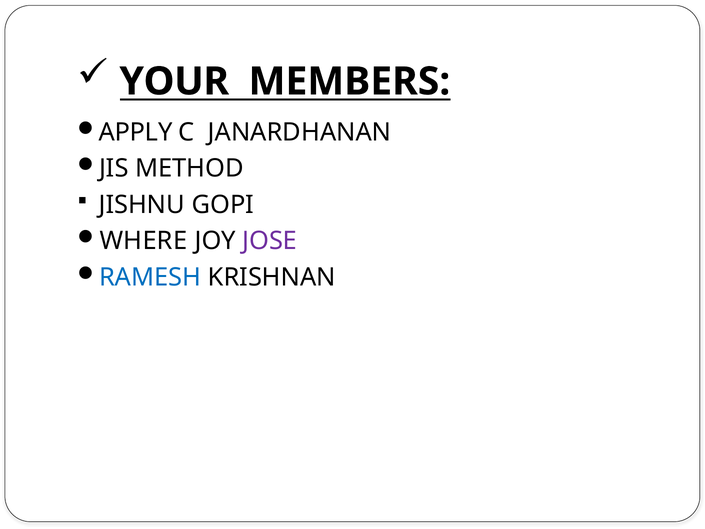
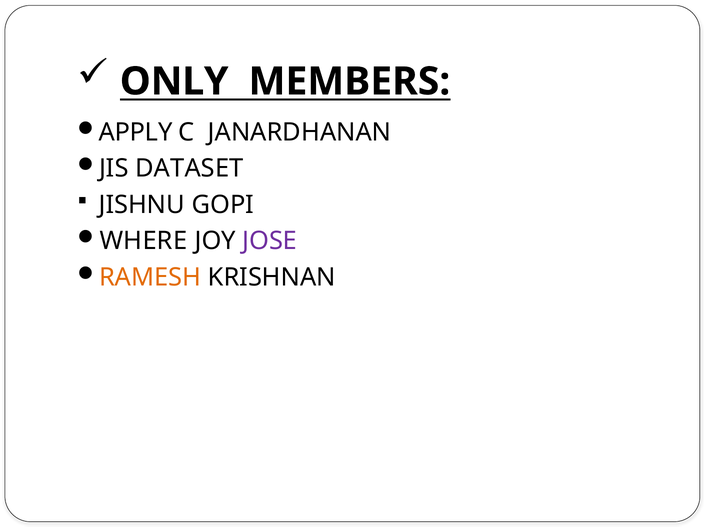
YOUR: YOUR -> ONLY
METHOD: METHOD -> DATASET
RAMESH colour: blue -> orange
